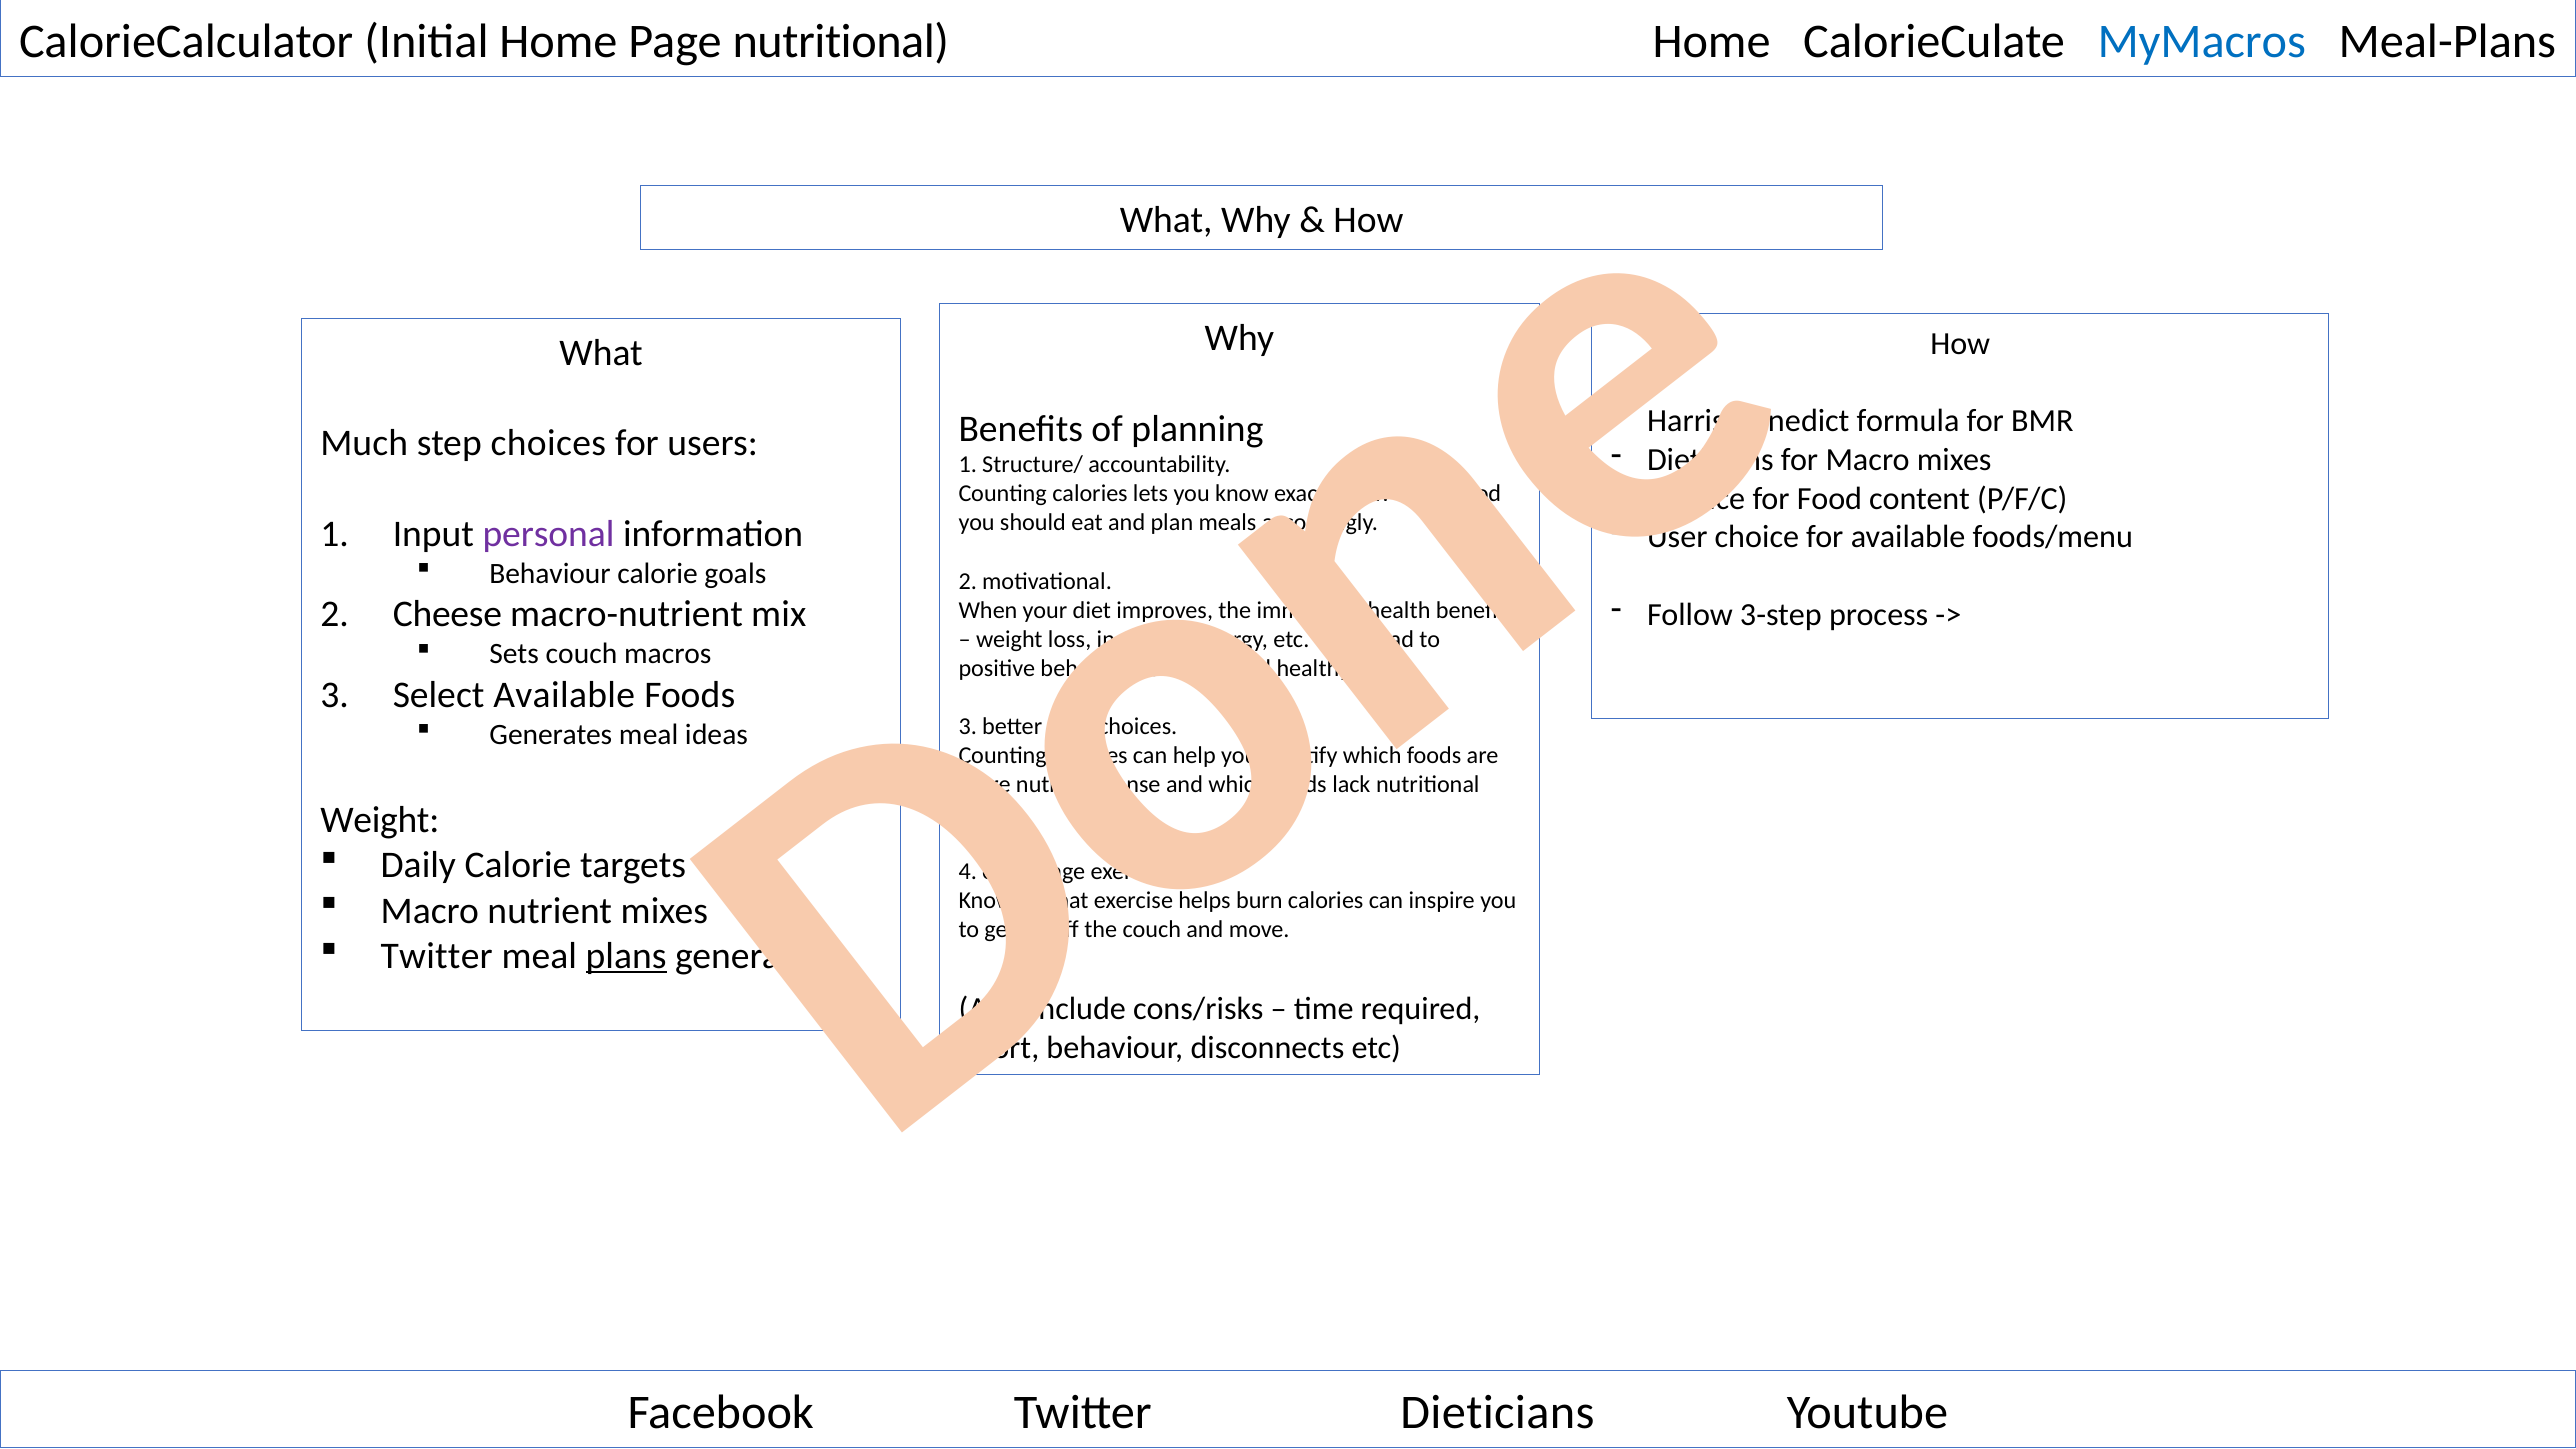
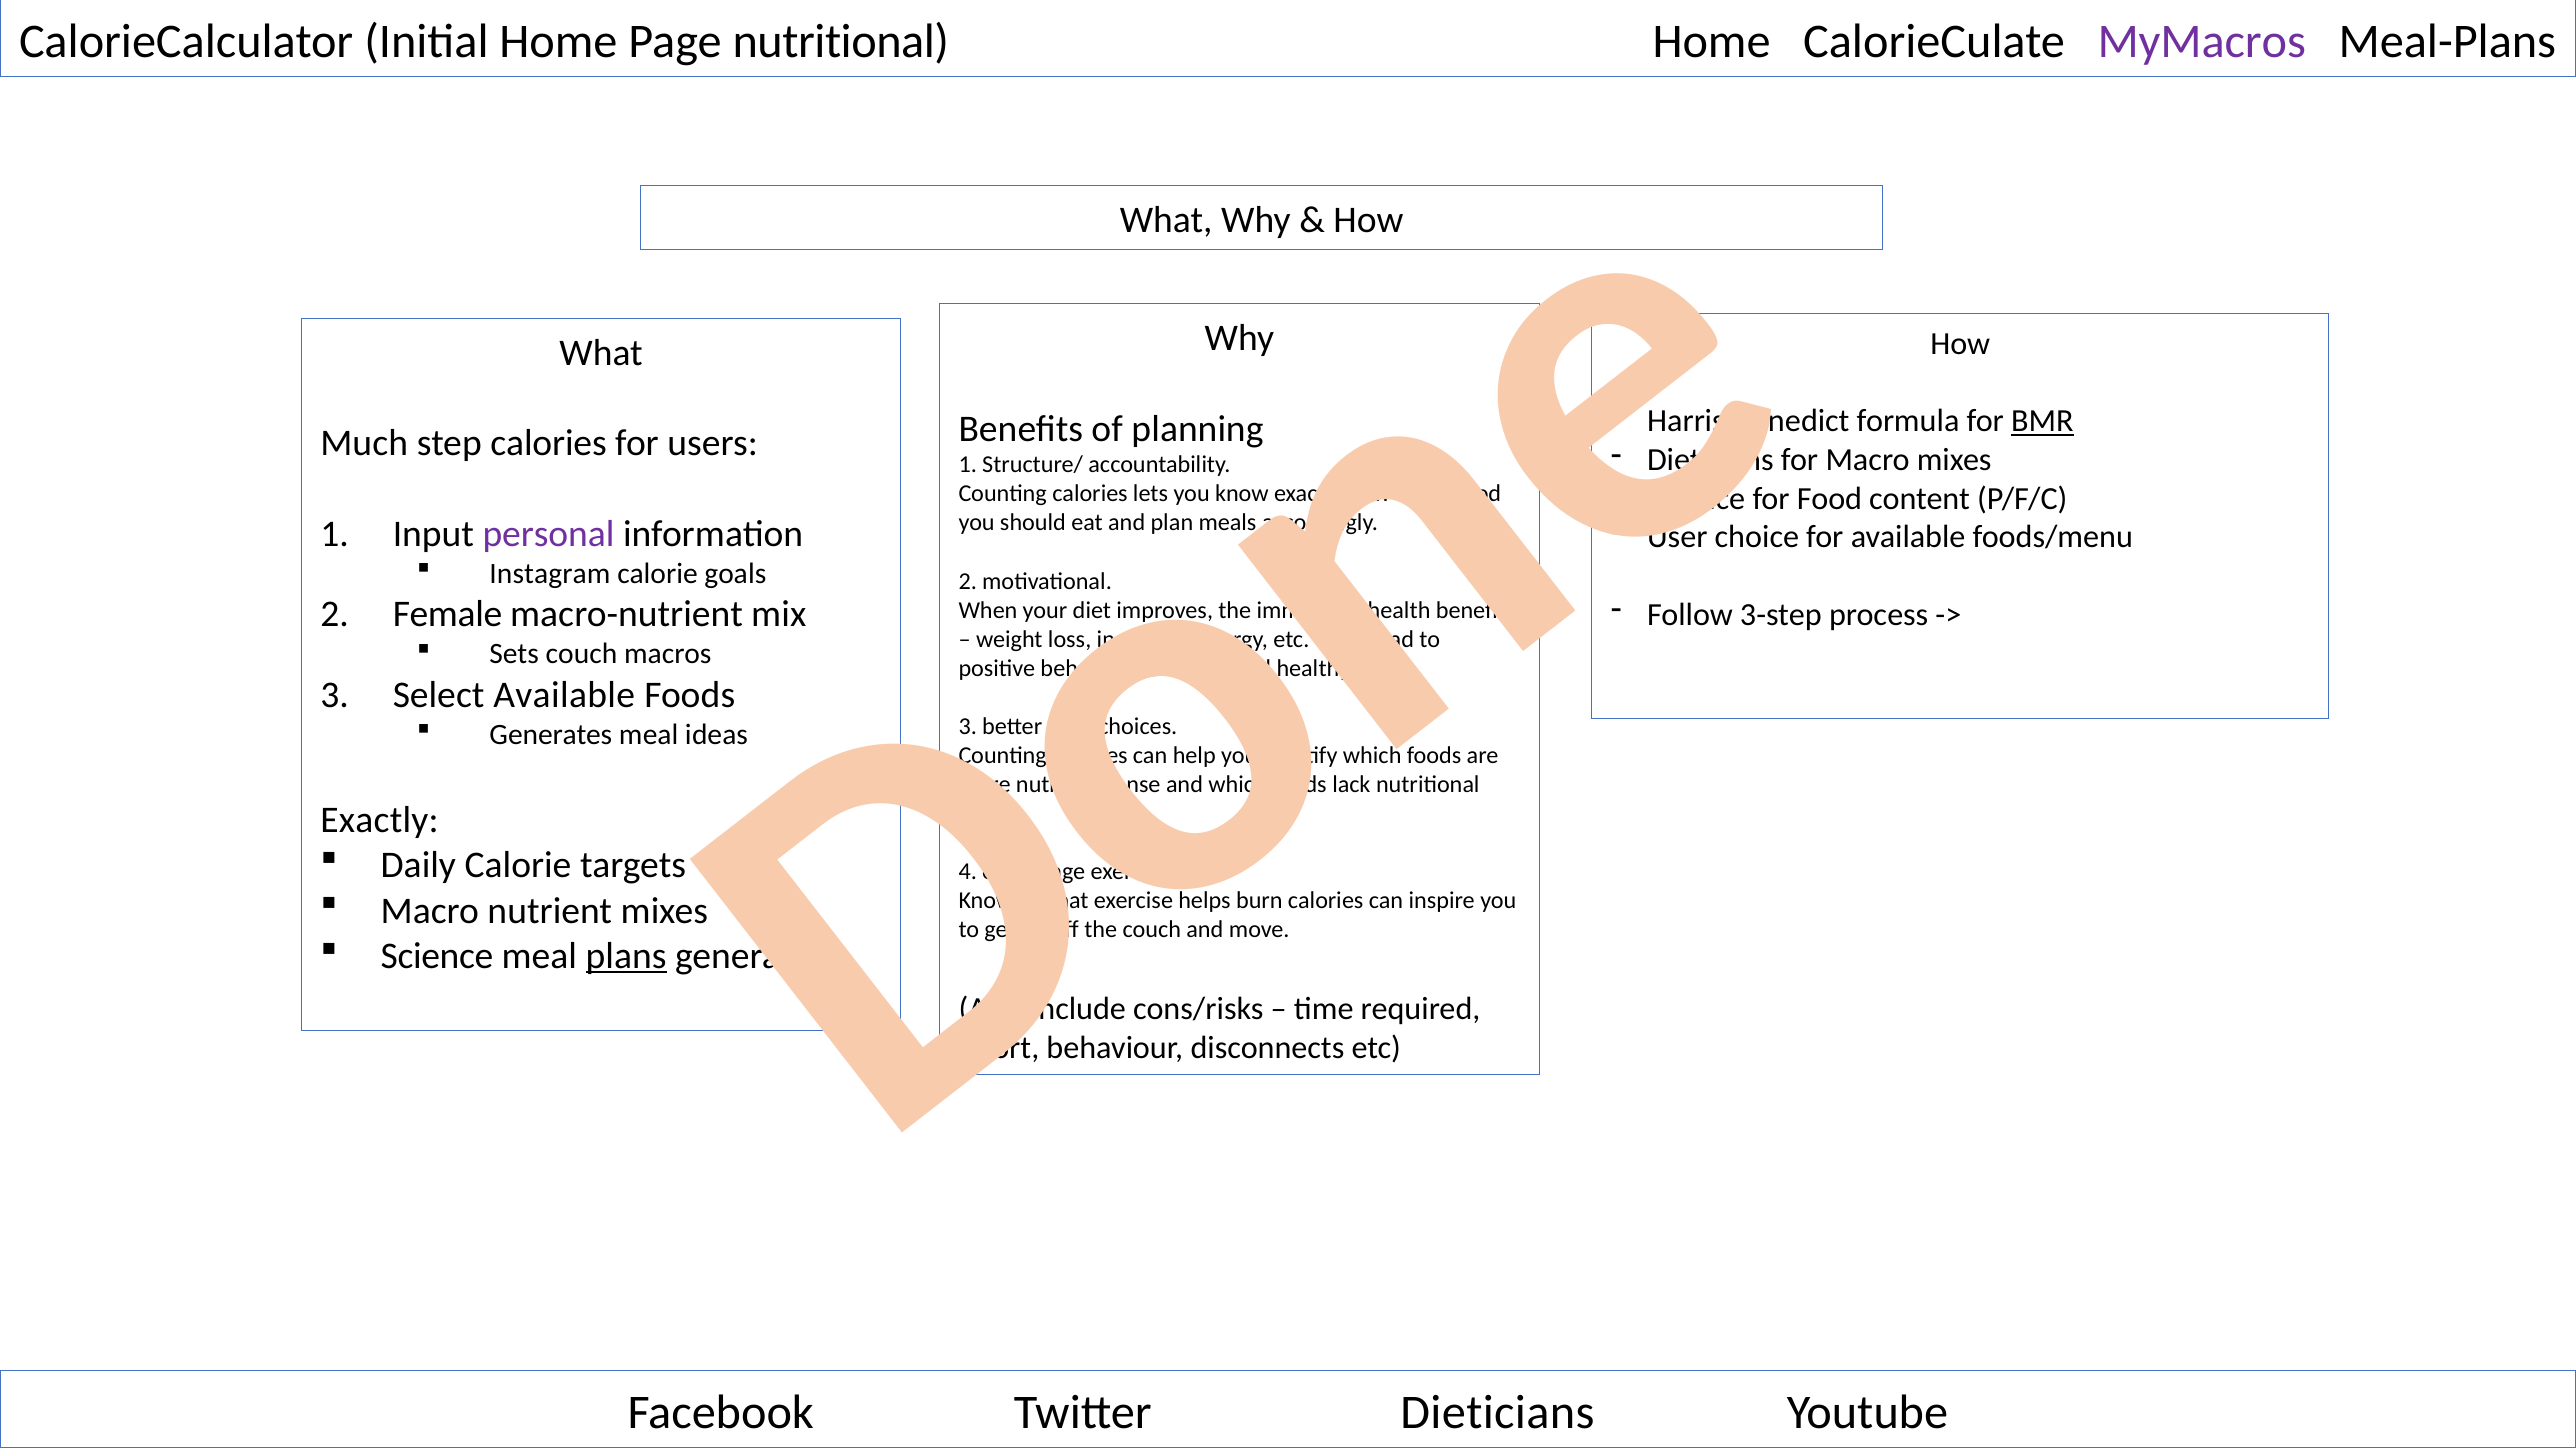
MyMacros colour: blue -> purple
BMR underline: none -> present
step choices: choices -> calories
Behaviour at (550, 573): Behaviour -> Instagram
Cheese: Cheese -> Female
Weight at (380, 820): Weight -> Exactly
Twitter at (437, 956): Twitter -> Science
